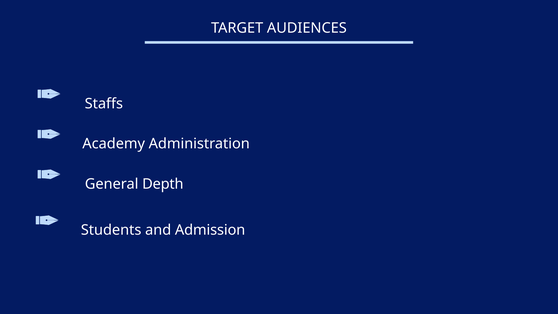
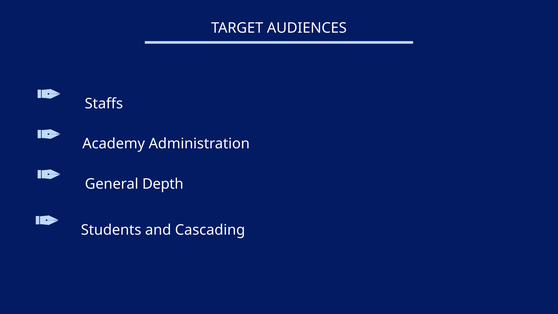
Admission: Admission -> Cascading
